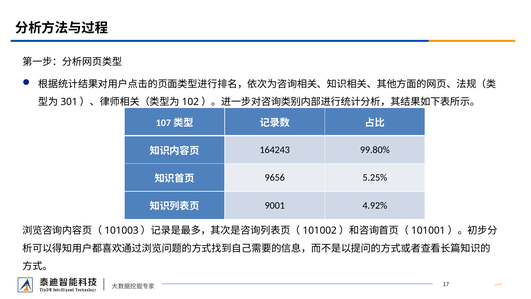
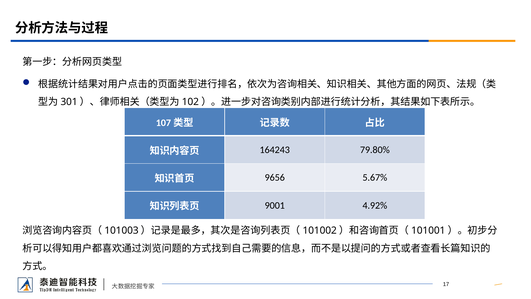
99.80%: 99.80% -> 79.80%
5.25%: 5.25% -> 5.67%
